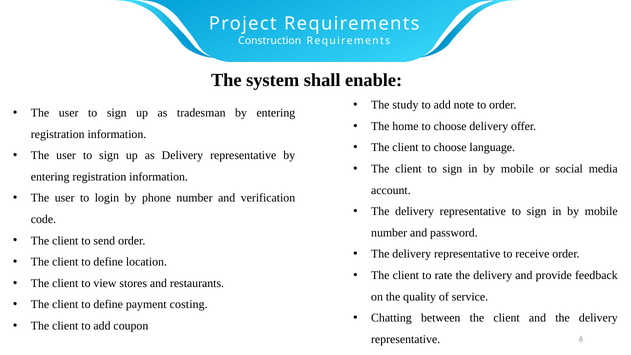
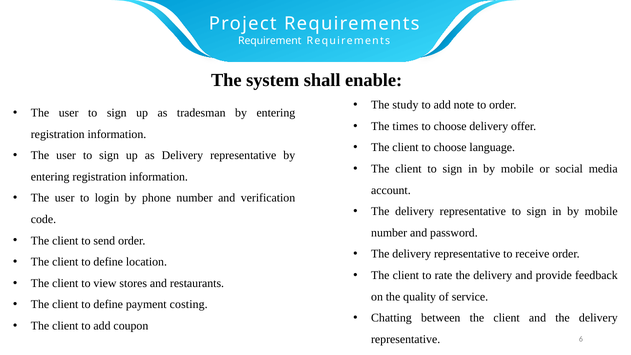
Construction: Construction -> Requirement
home: home -> times
